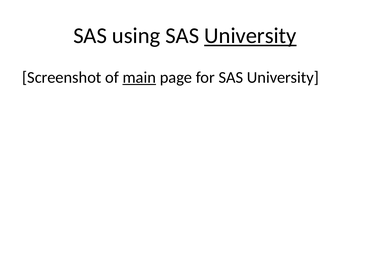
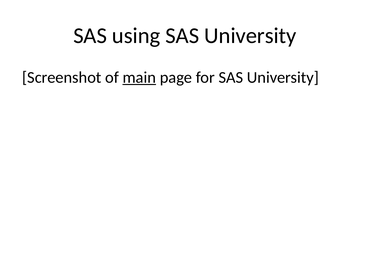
University at (250, 36) underline: present -> none
